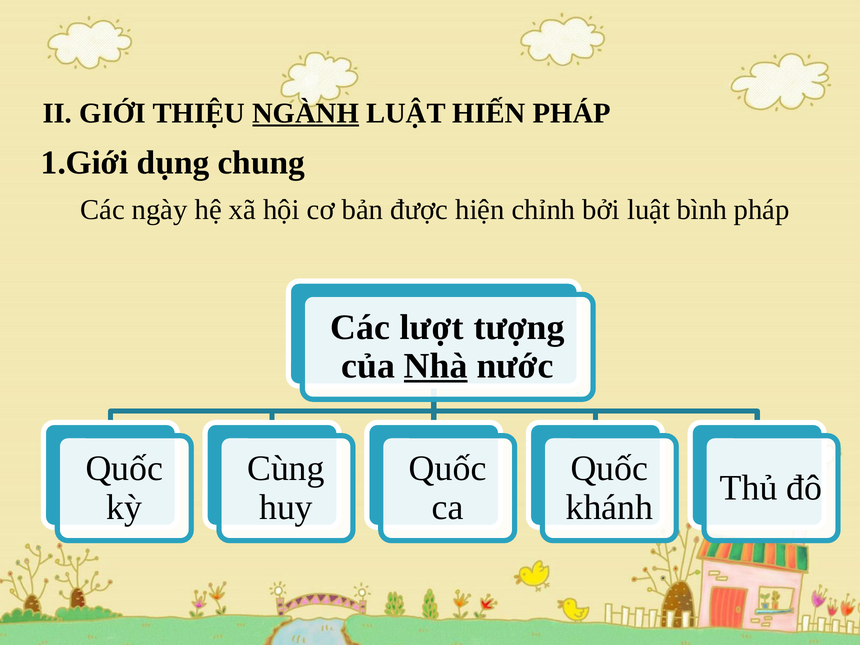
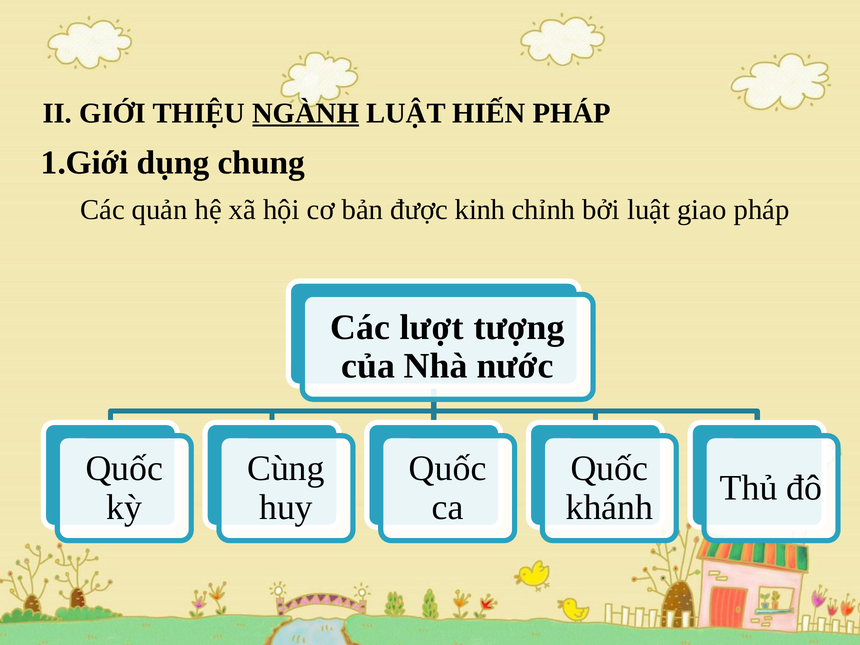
ngày: ngày -> quản
hiện: hiện -> kinh
bình: bình -> giao
Nhà underline: present -> none
